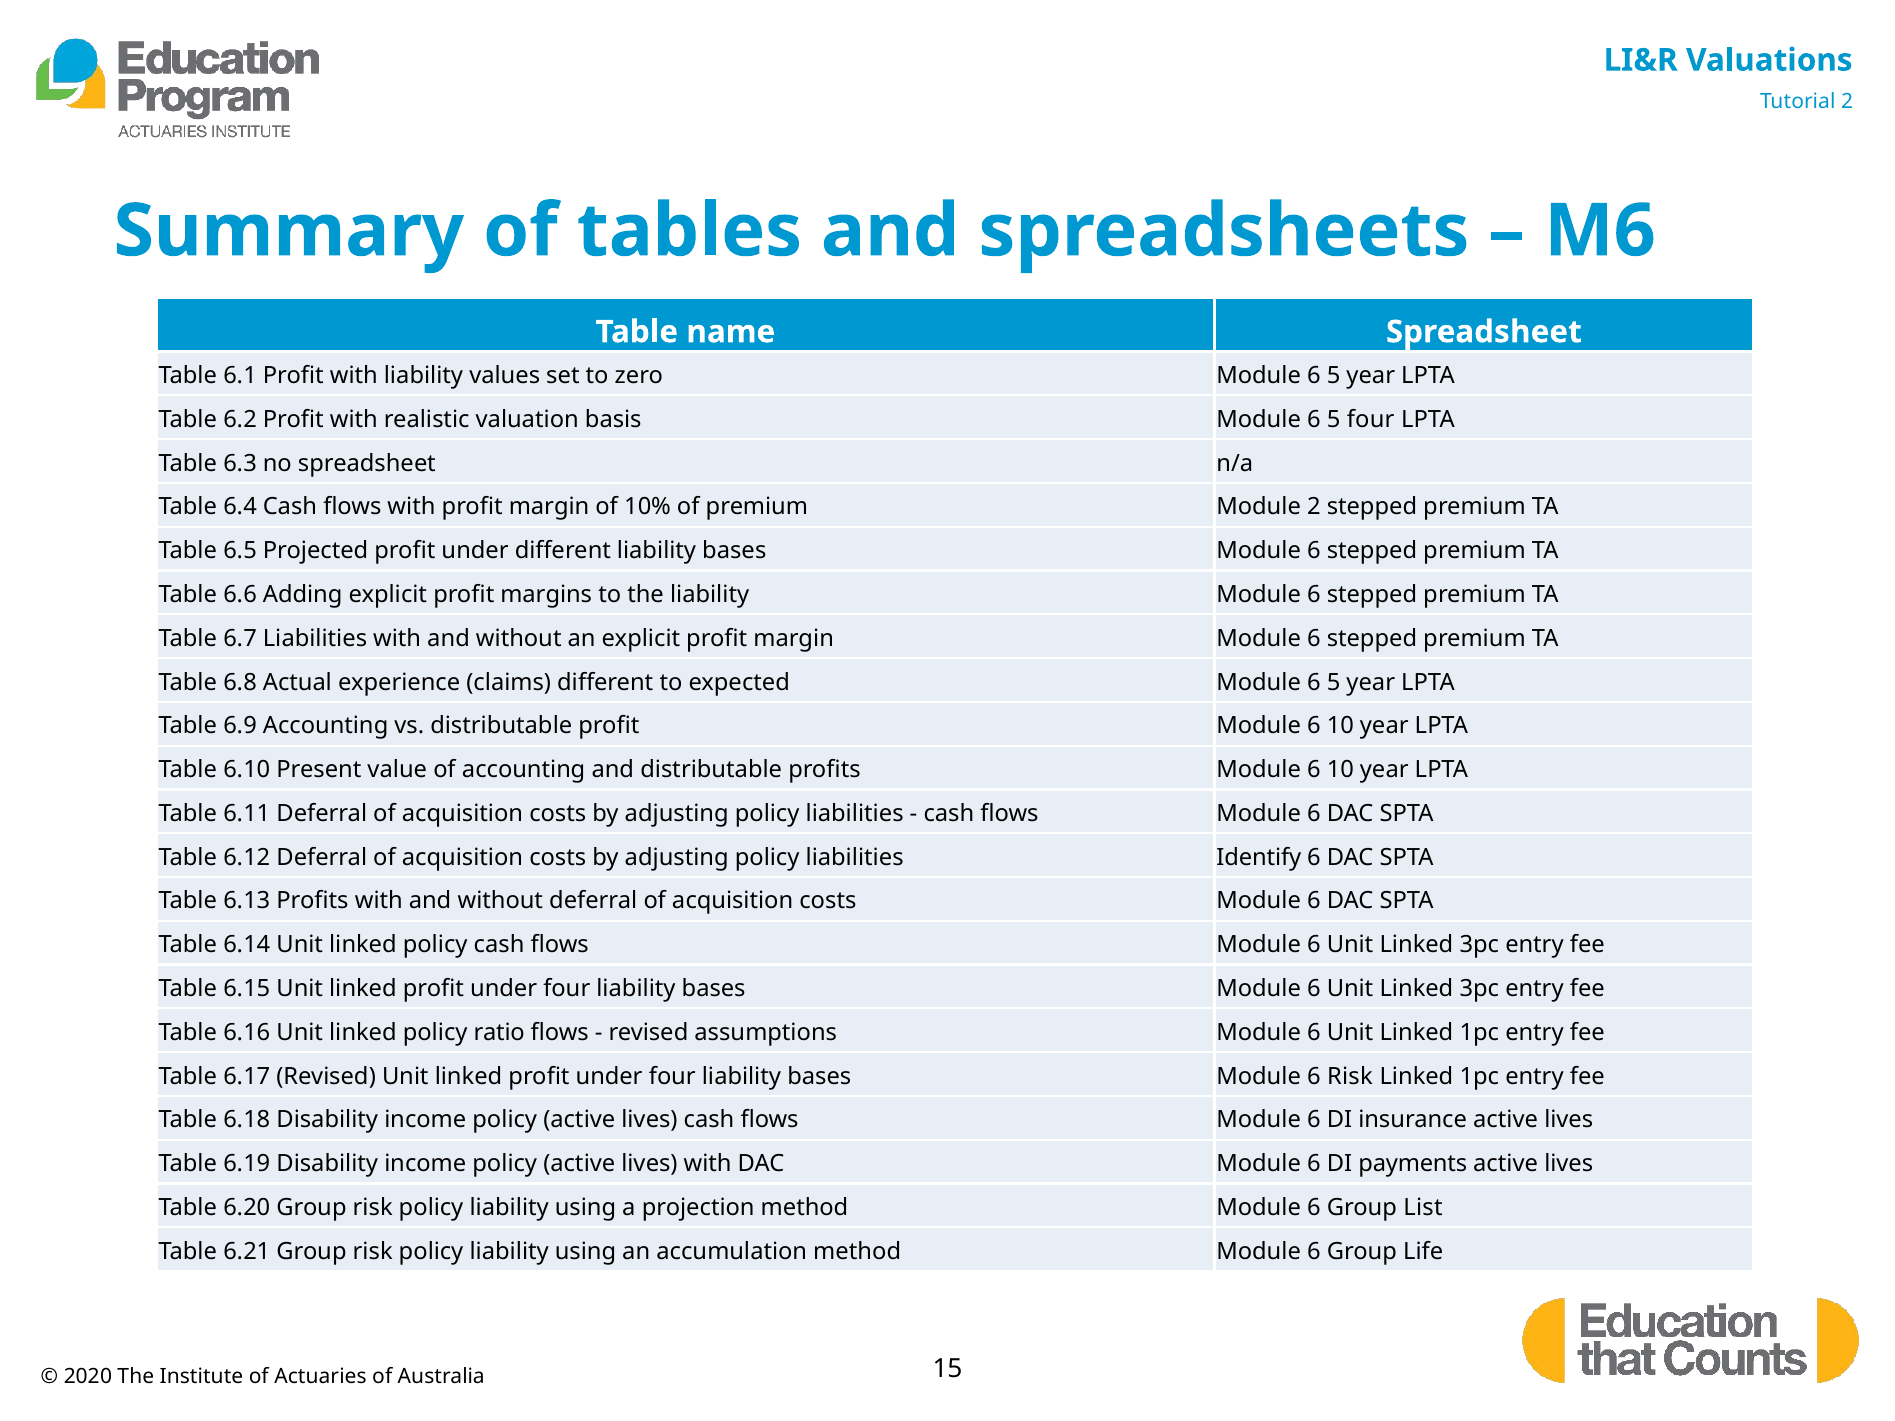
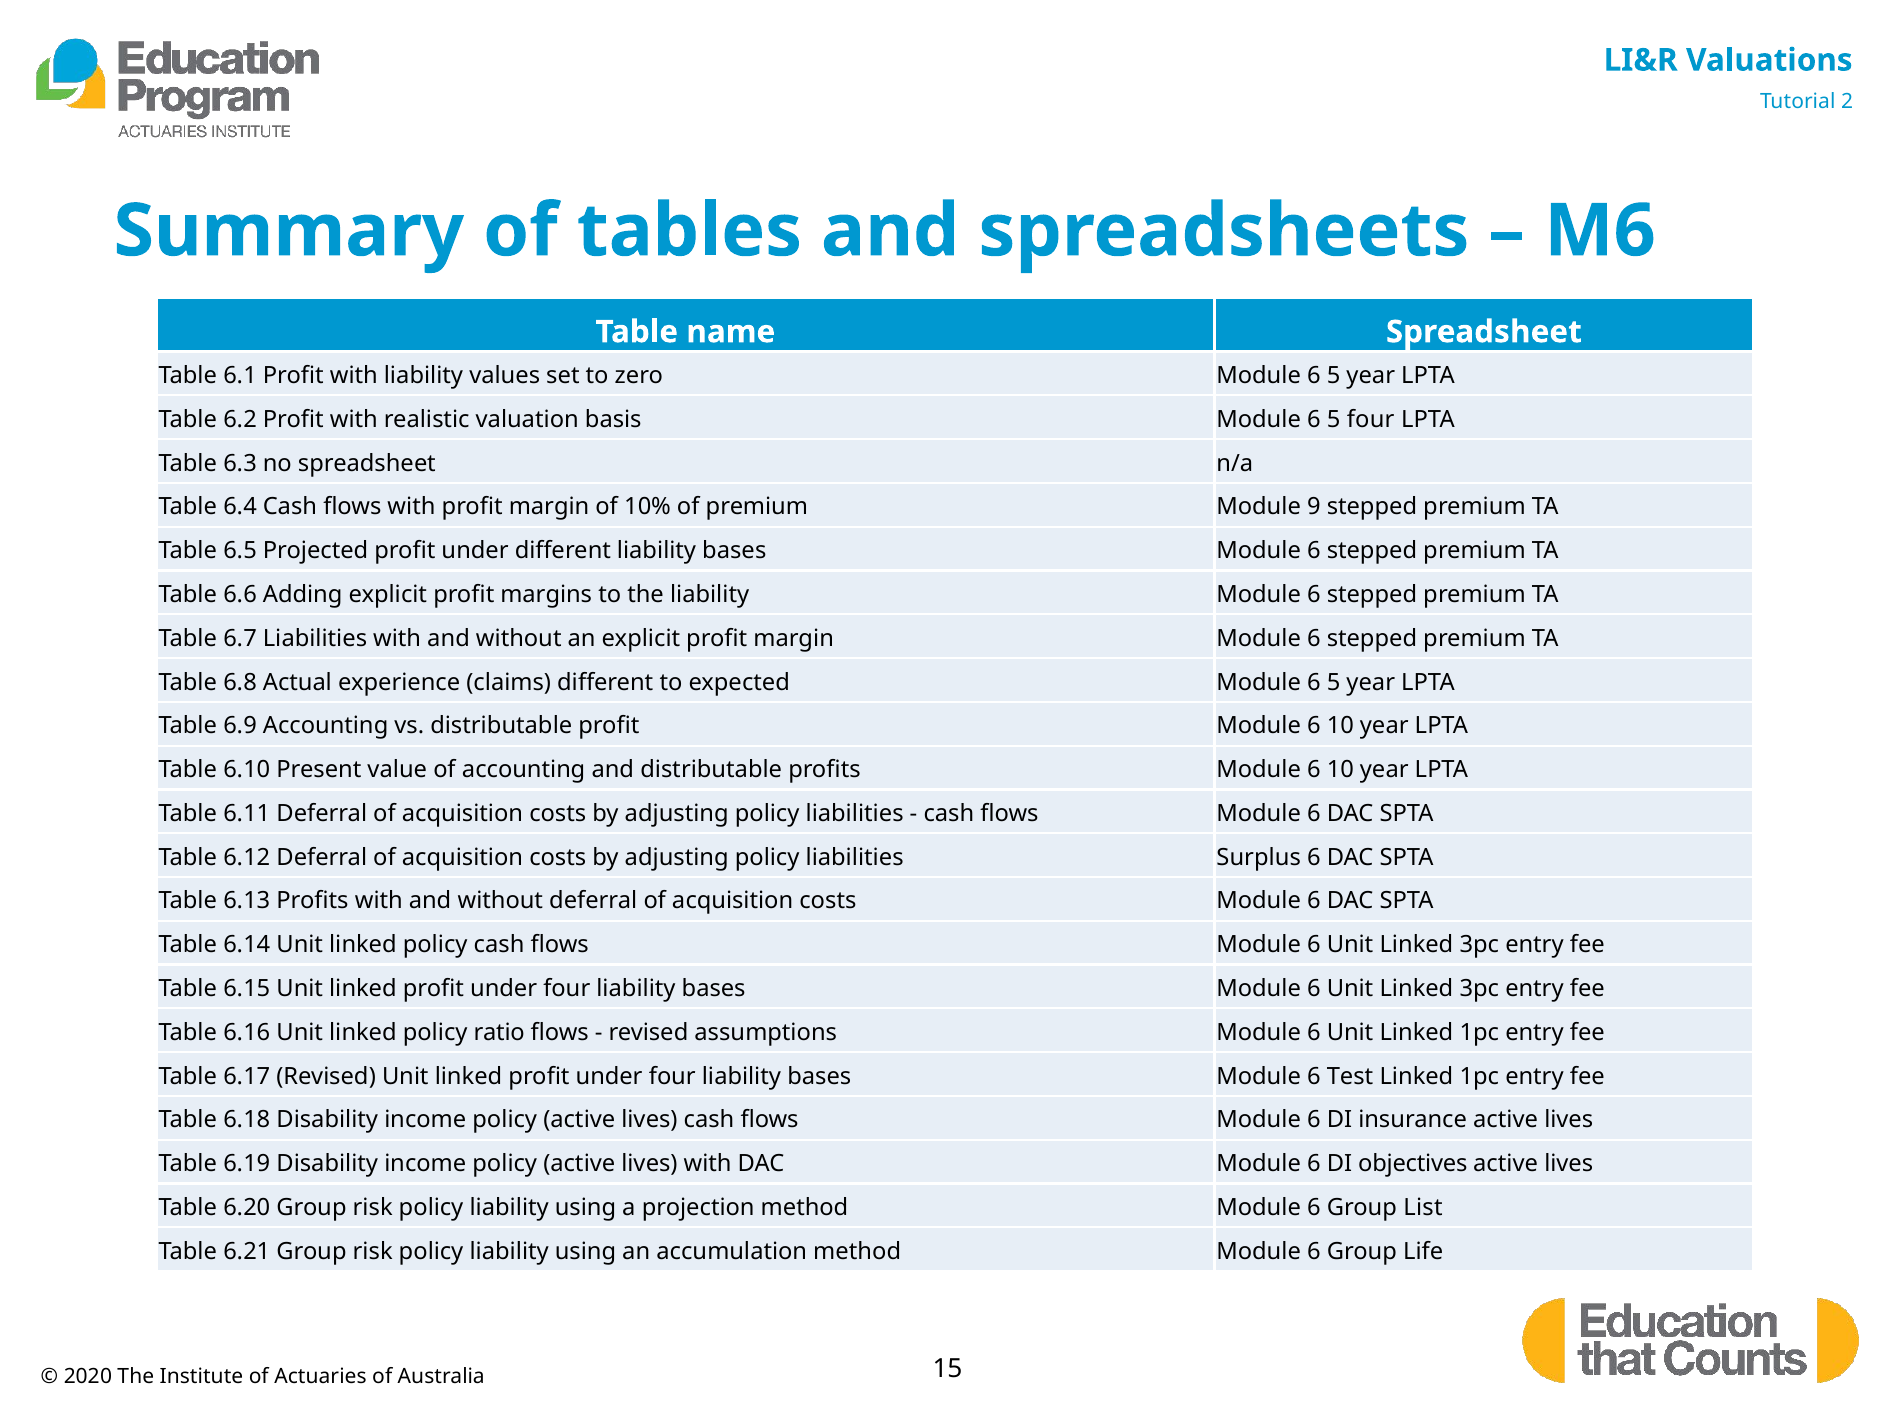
Module 2: 2 -> 9
Identify: Identify -> Surplus
6 Risk: Risk -> Test
payments: payments -> objectives
